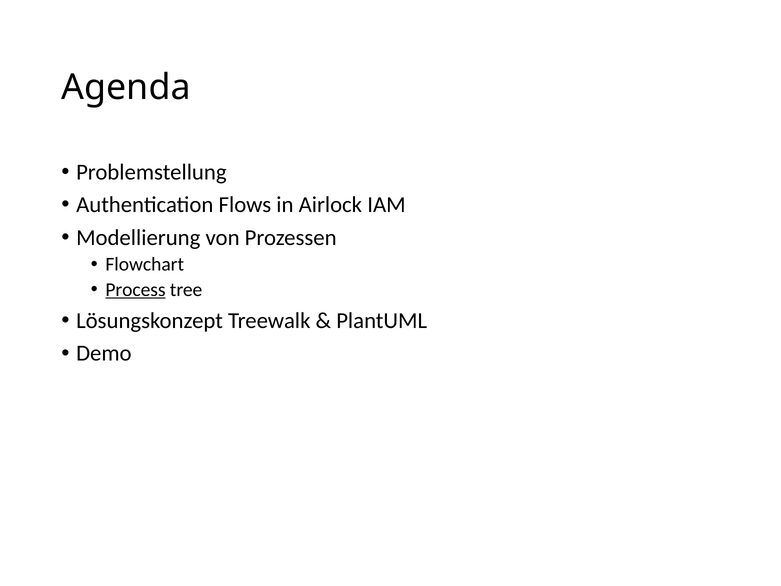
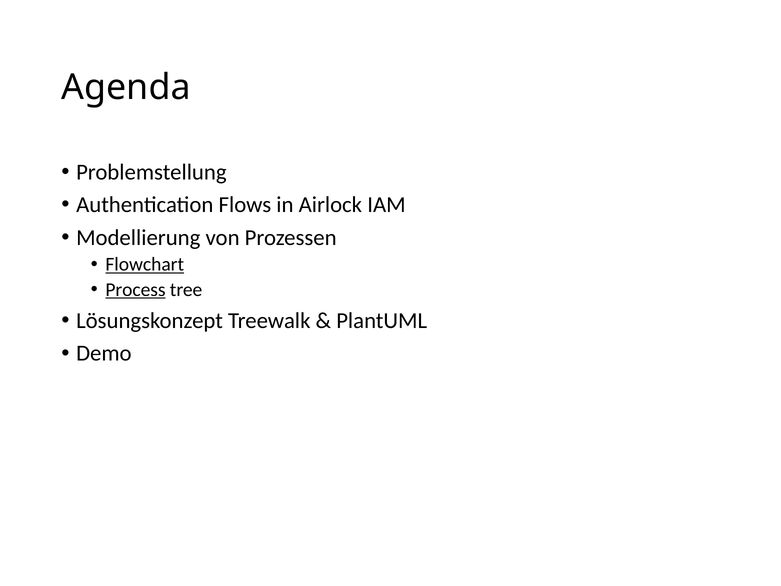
Flowchart underline: none -> present
